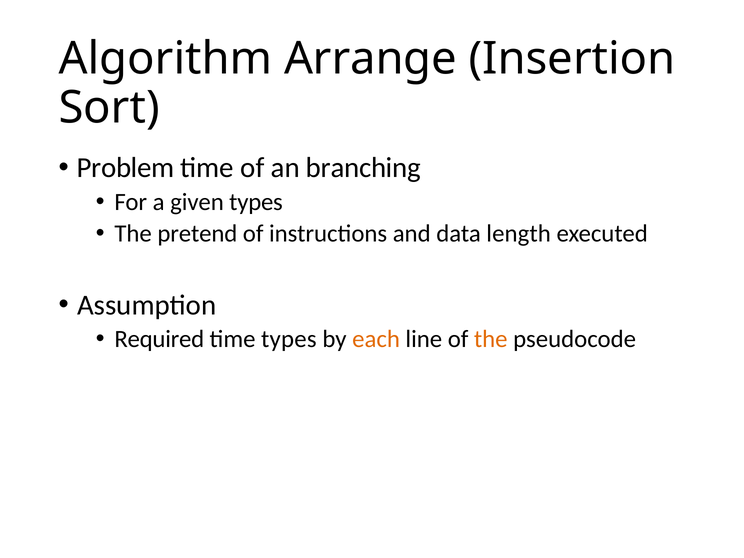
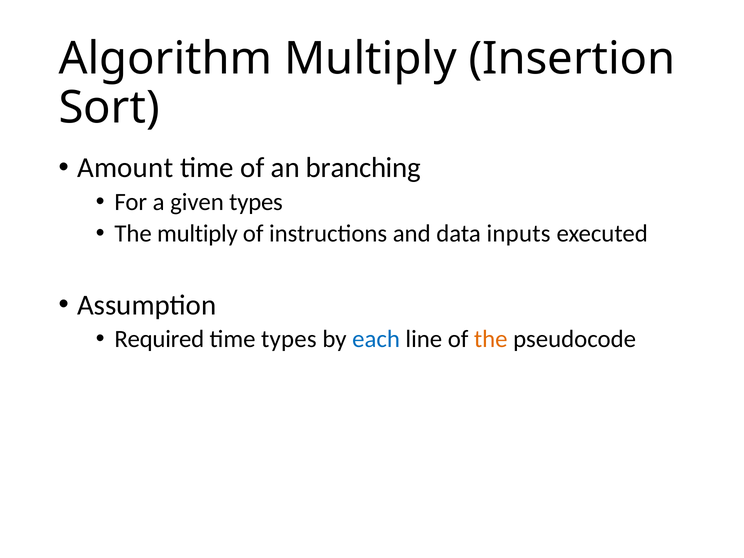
Algorithm Arrange: Arrange -> Multiply
Problem: Problem -> Amount
The pretend: pretend -> multiply
length: length -> inputs
each colour: orange -> blue
